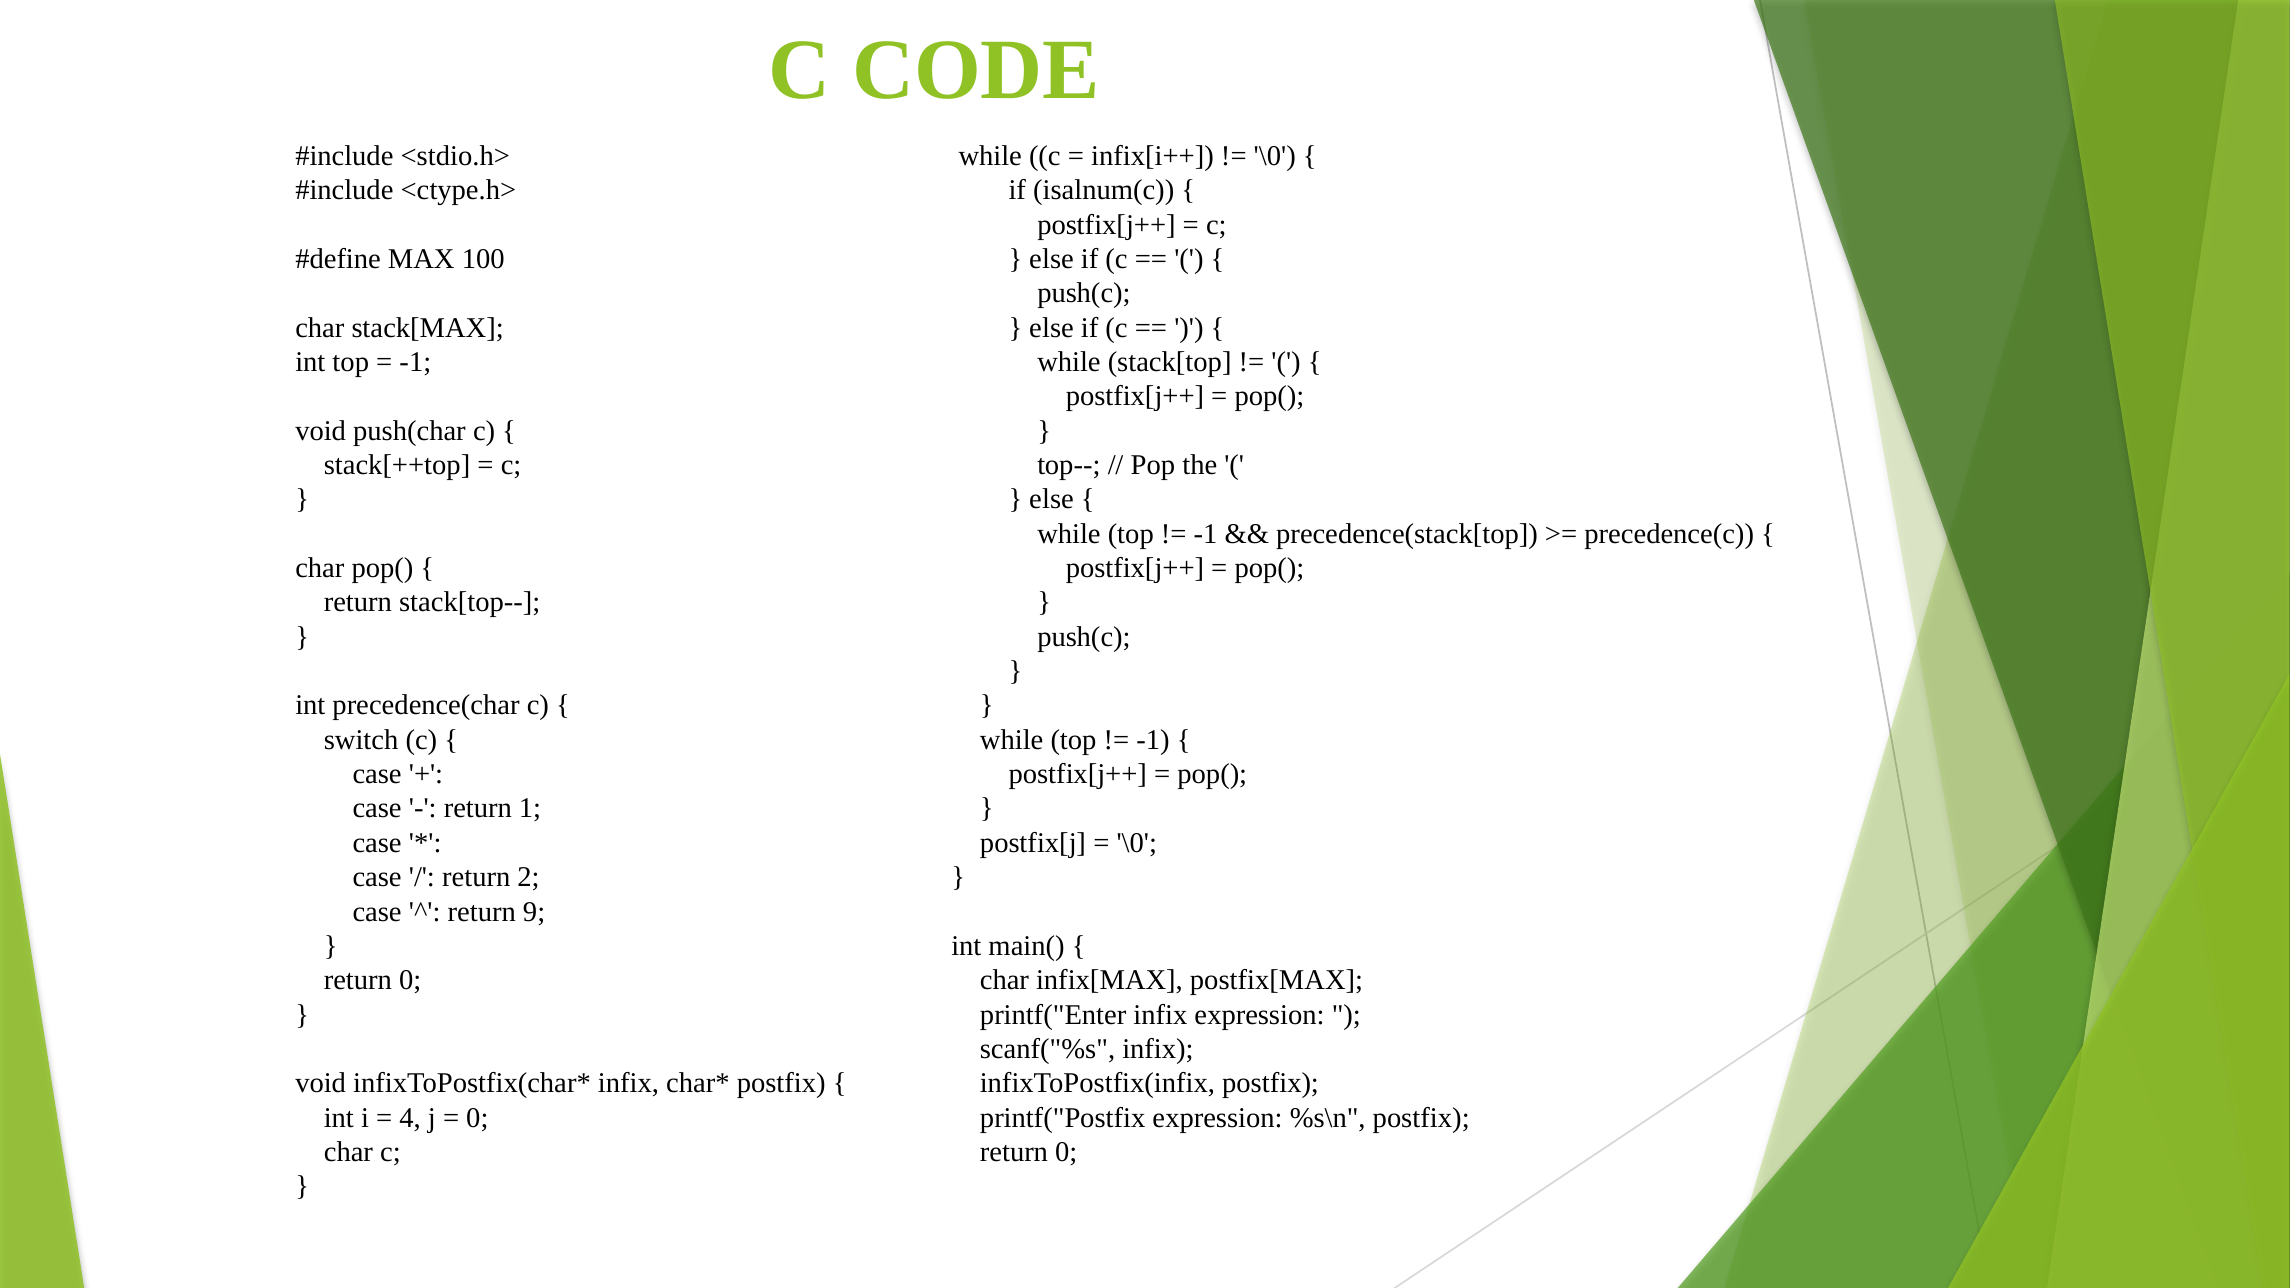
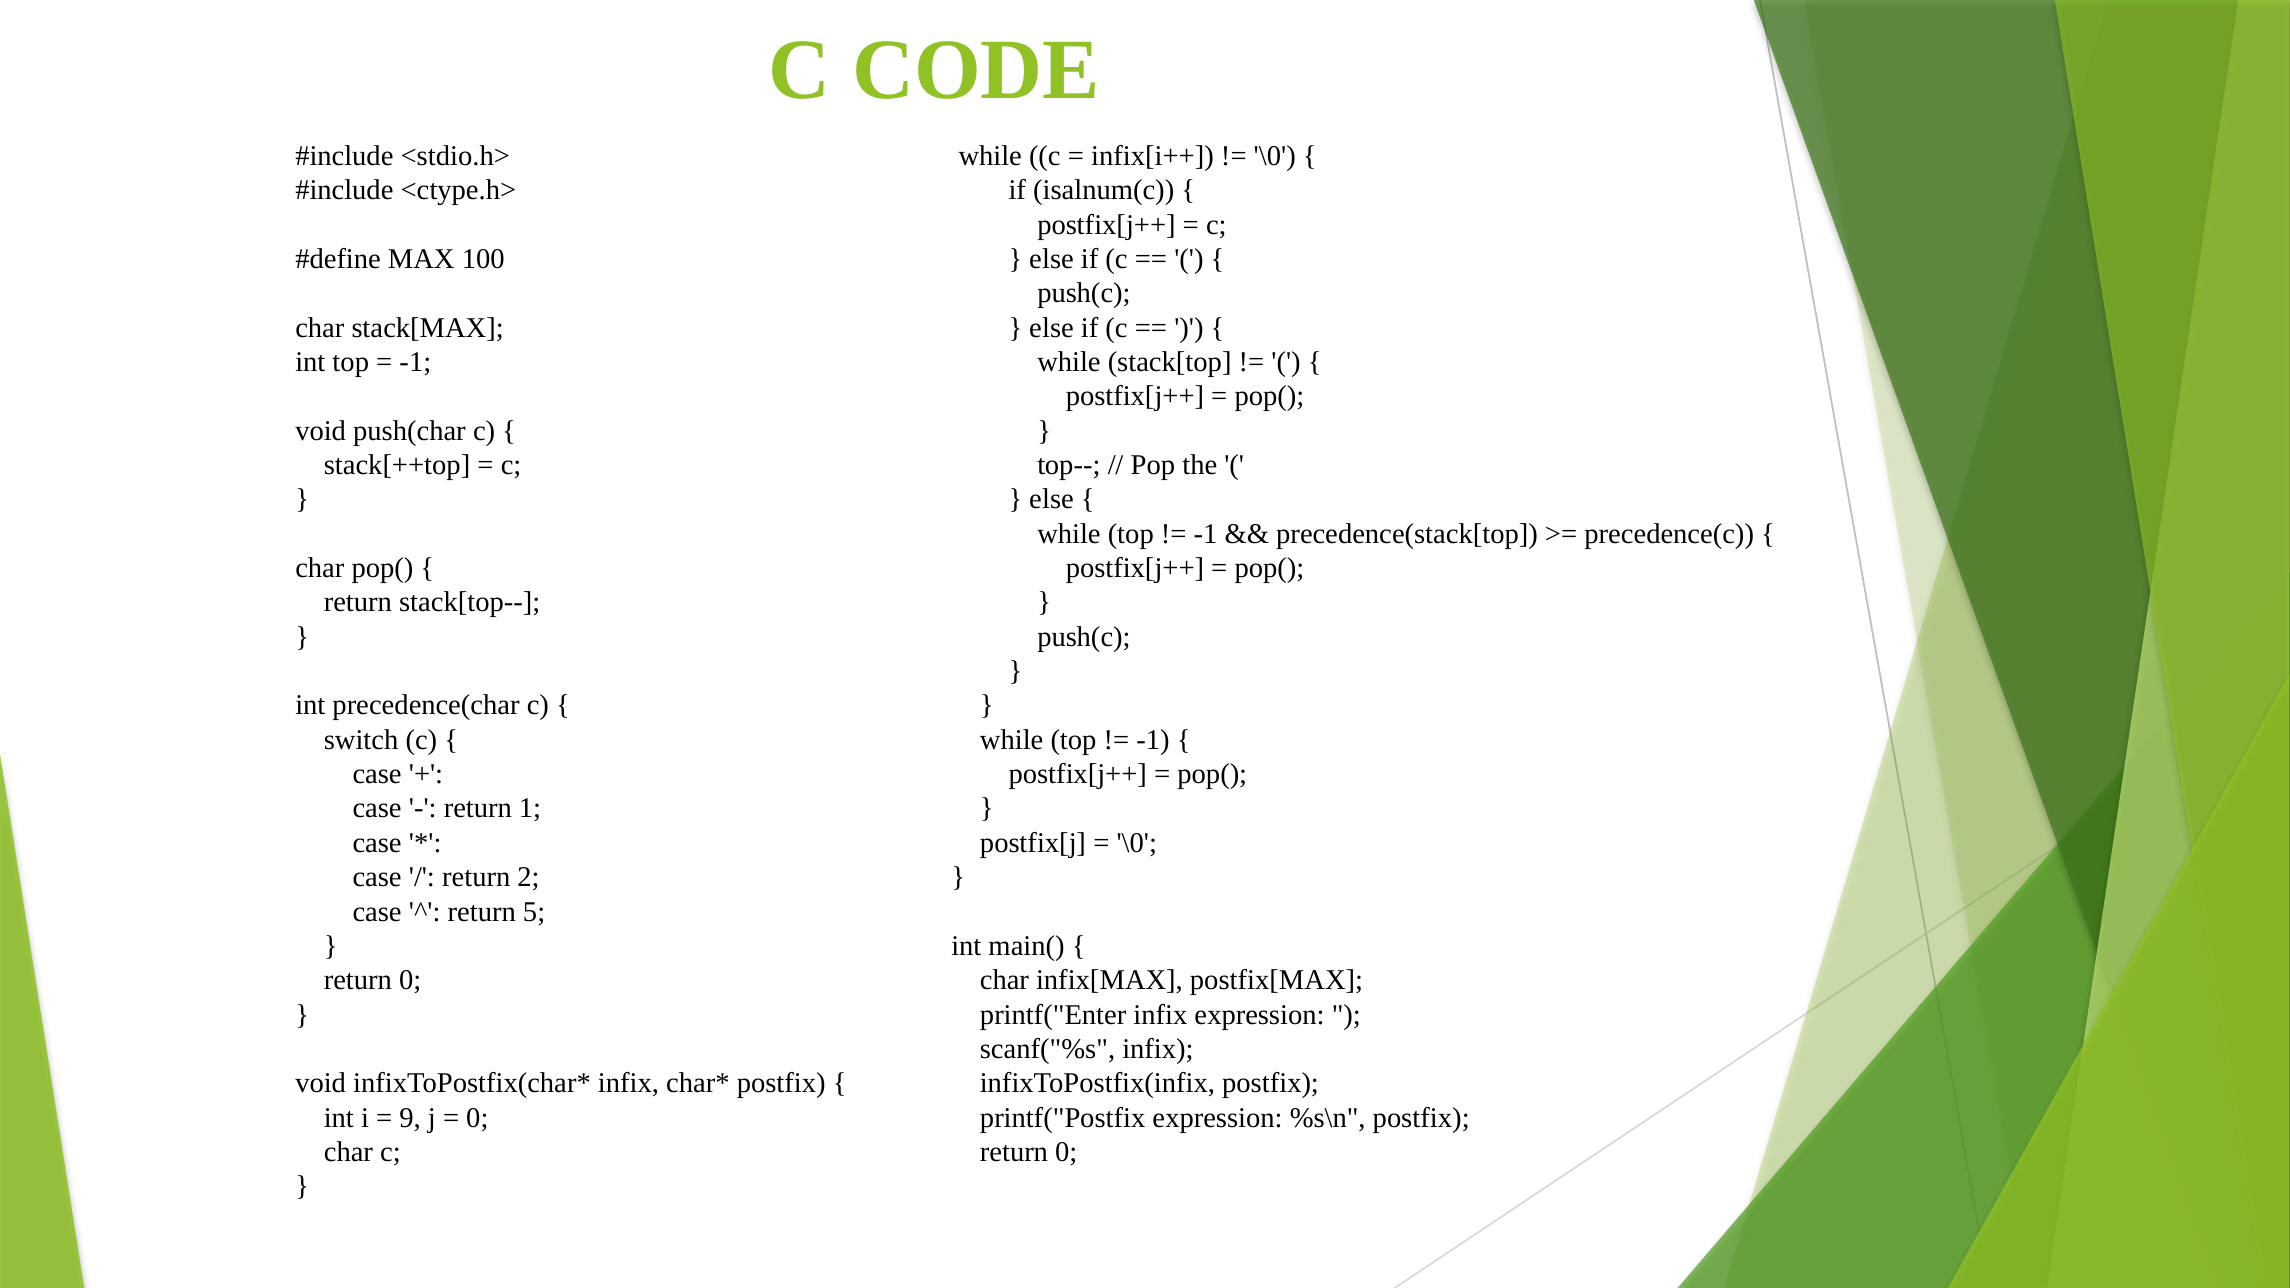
9: 9 -> 5
4: 4 -> 9
